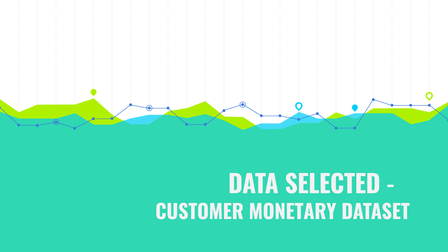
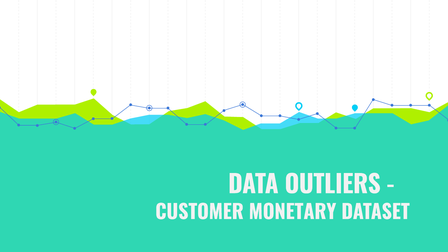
SELECTED: SELECTED -> OUTLIERS
